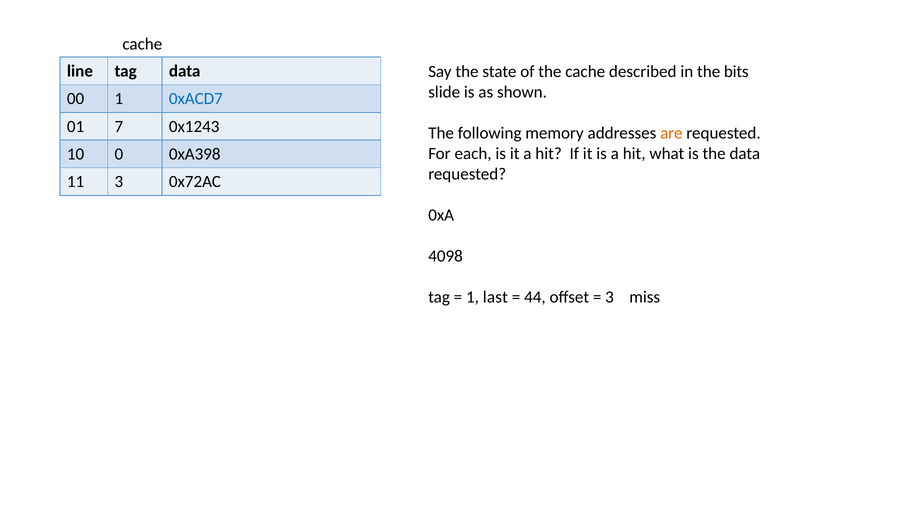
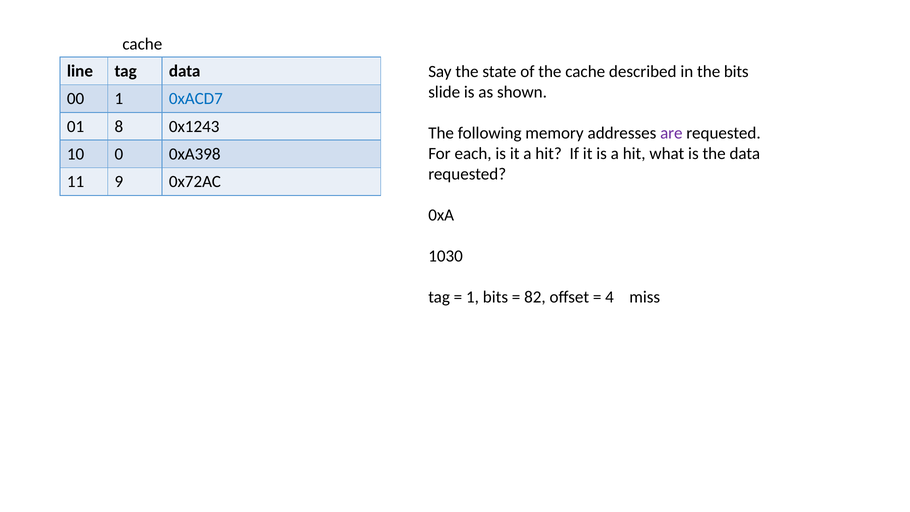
7: 7 -> 8
are colour: orange -> purple
11 3: 3 -> 9
4098: 4098 -> 1030
1 last: last -> bits
44: 44 -> 82
3 at (610, 297): 3 -> 4
